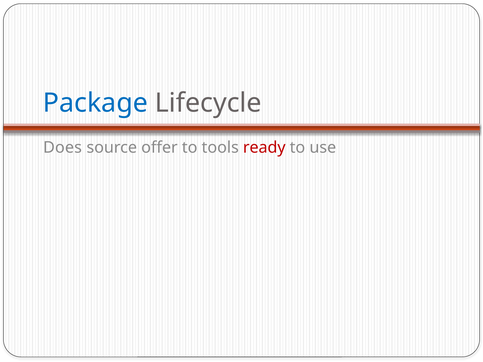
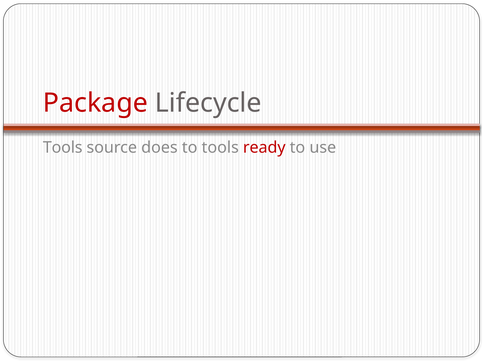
Package colour: blue -> red
Does at (63, 148): Does -> Tools
offer: offer -> does
